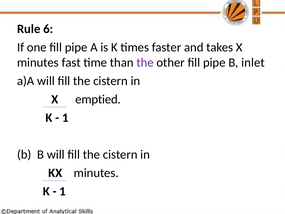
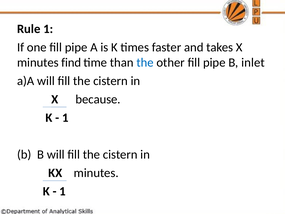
Rule 6: 6 -> 1
fast: fast -> find
the at (145, 62) colour: purple -> blue
emptied: emptied -> because
